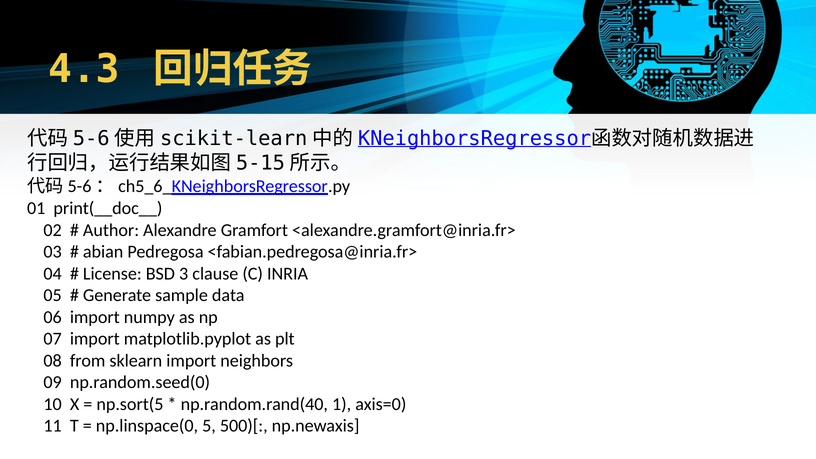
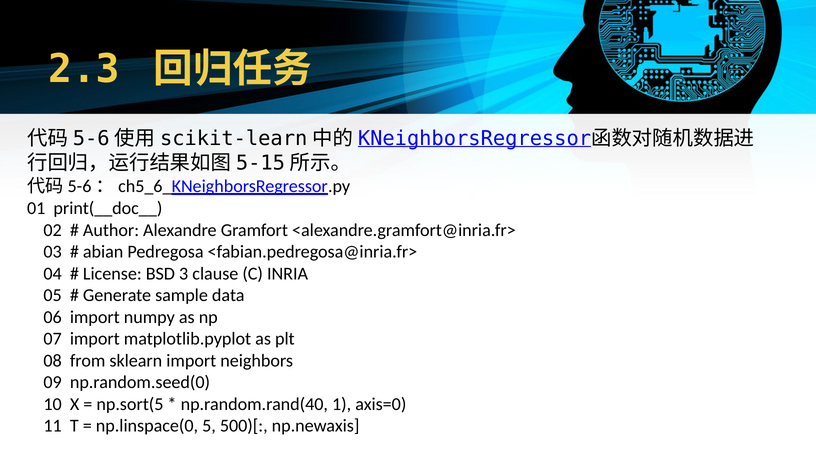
4.3: 4.3 -> 2.3
